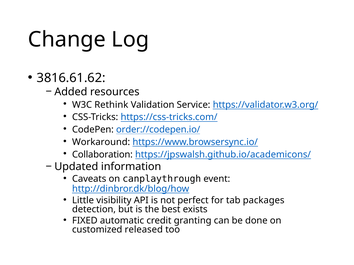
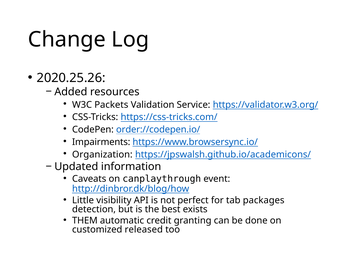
3816.61.62: 3816.61.62 -> 2020.25.26
Rethink: Rethink -> Packets
Workaround: Workaround -> Impairments
Collaboration: Collaboration -> Organization
FIXED: FIXED -> THEM
